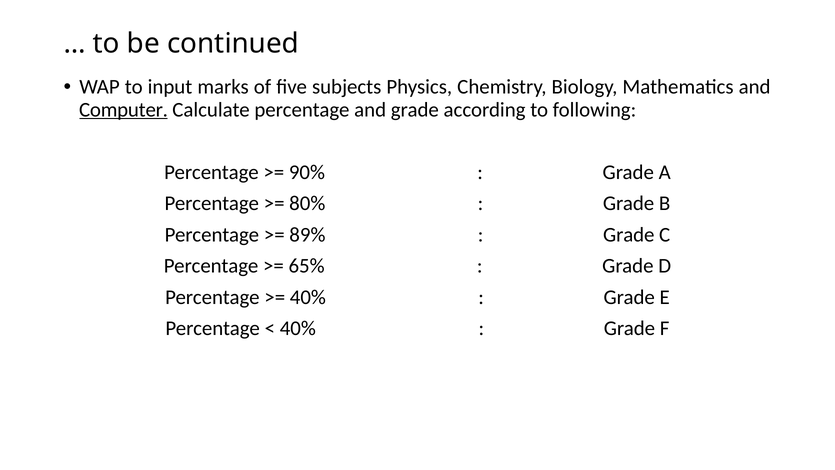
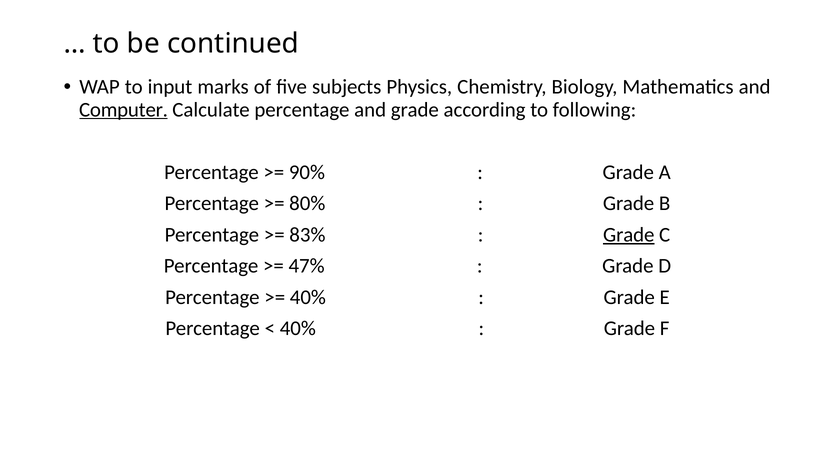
89%: 89% -> 83%
Grade at (629, 234) underline: none -> present
65%: 65% -> 47%
